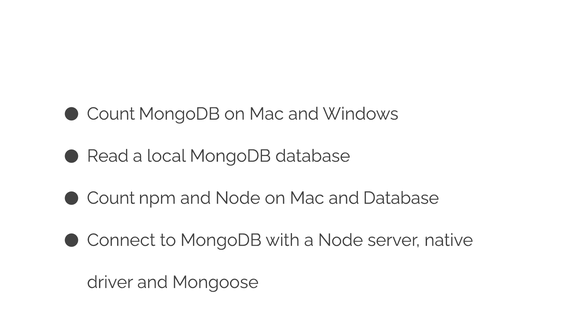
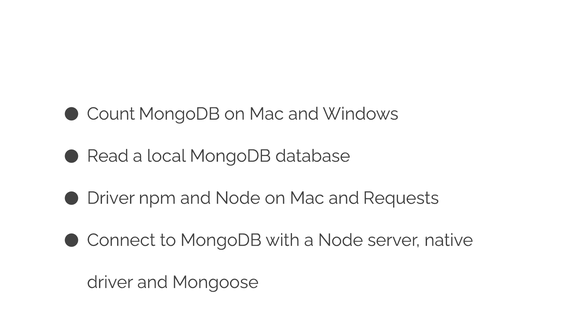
Count at (111, 198): Count -> Driver
and Database: Database -> Requests
